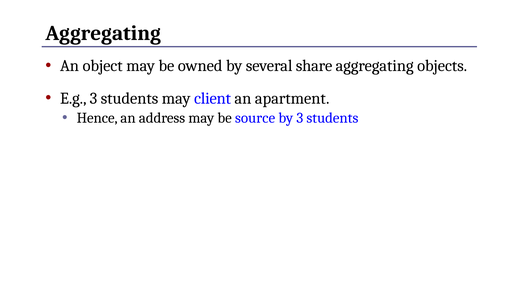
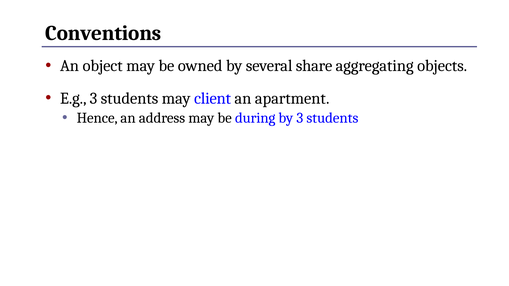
Aggregating at (103, 33): Aggregating -> Conventions
source: source -> during
